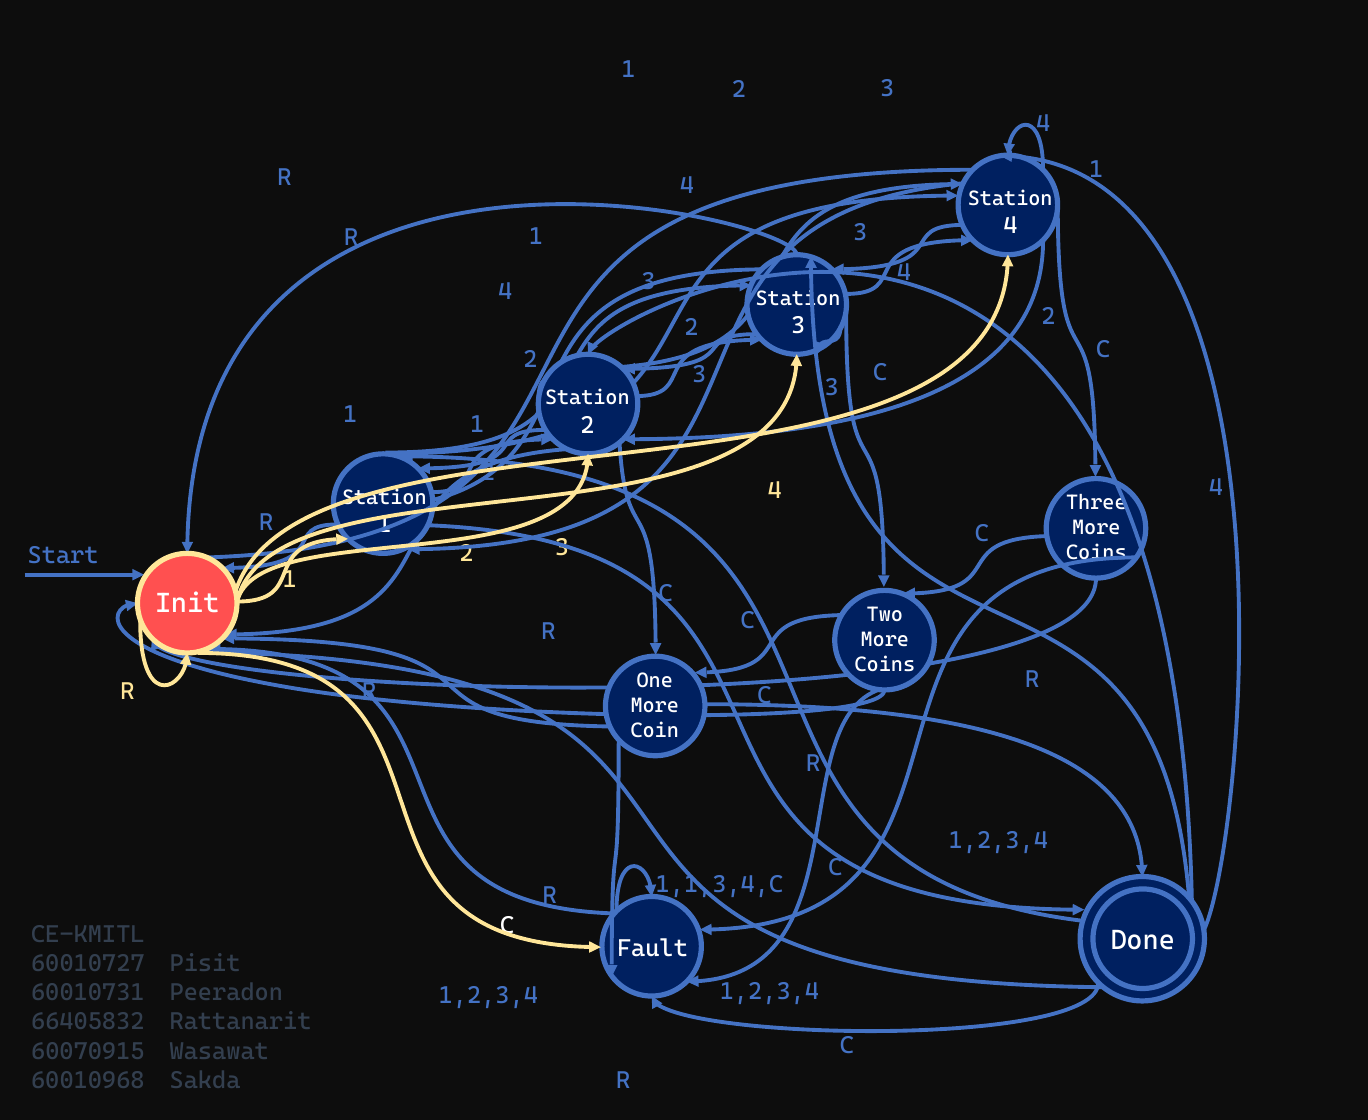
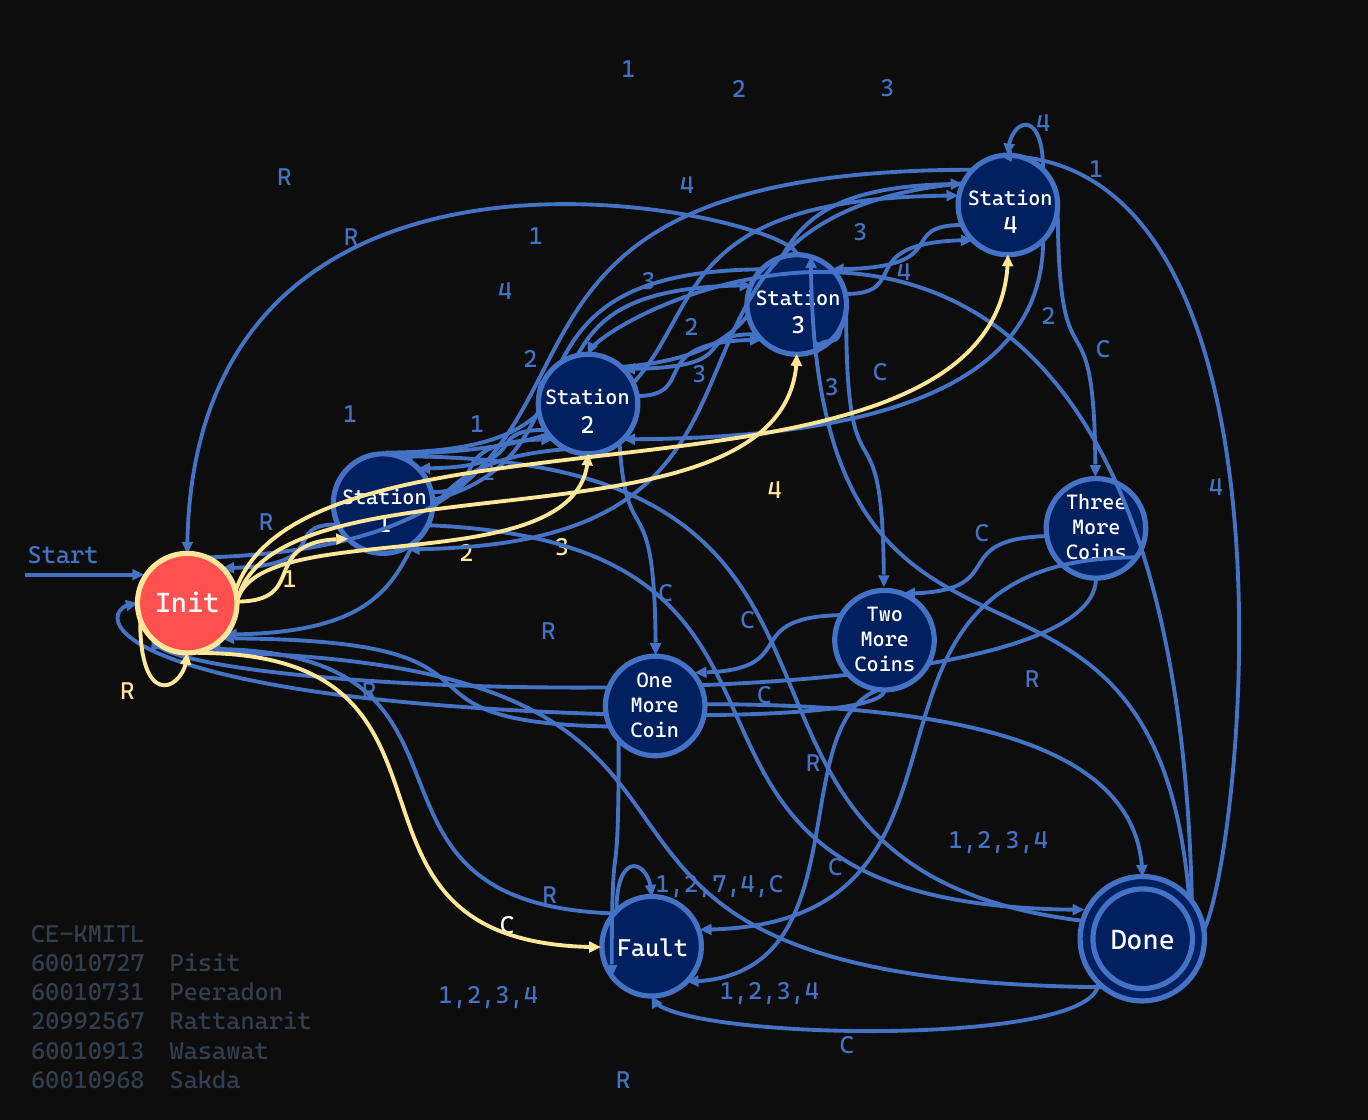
1,1,3,4,C: 1,1,3,4,C -> 1,2,7,4,C
66405832: 66405832 -> 20992567
60070915: 60070915 -> 60010913
